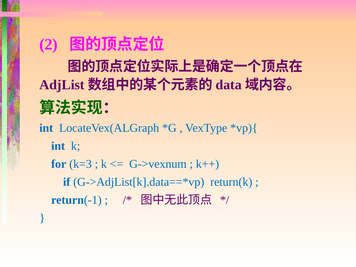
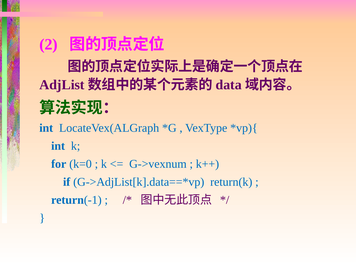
k=3: k=3 -> k=0
